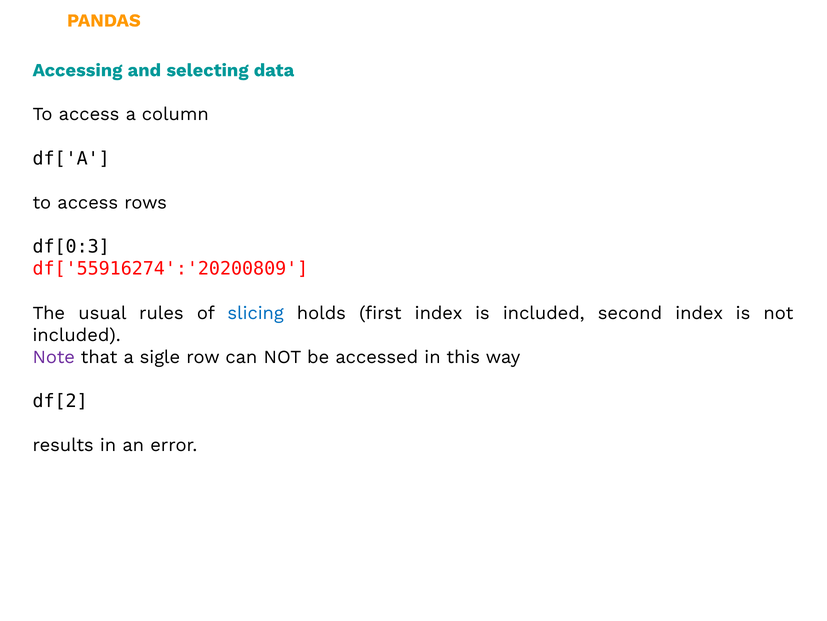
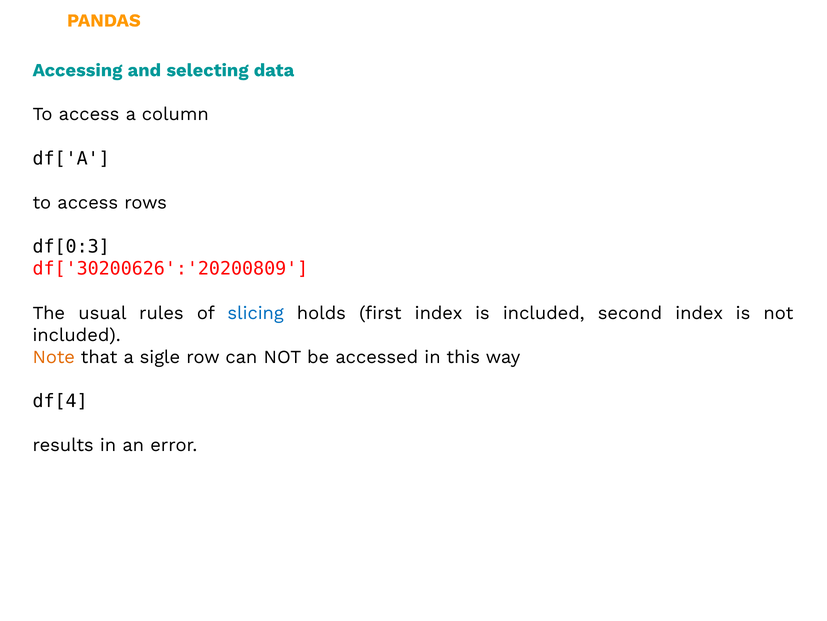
df['55916274':'20200809: df['55916274':'20200809 -> df['30200626':'20200809
Note colour: purple -> orange
df[2: df[2 -> df[4
